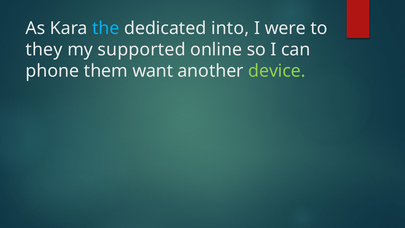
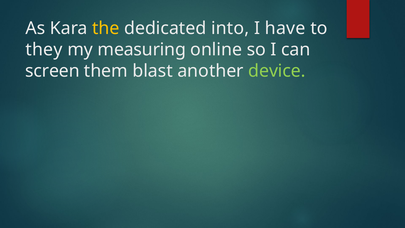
the colour: light blue -> yellow
were: were -> have
supported: supported -> measuring
phone: phone -> screen
want: want -> blast
